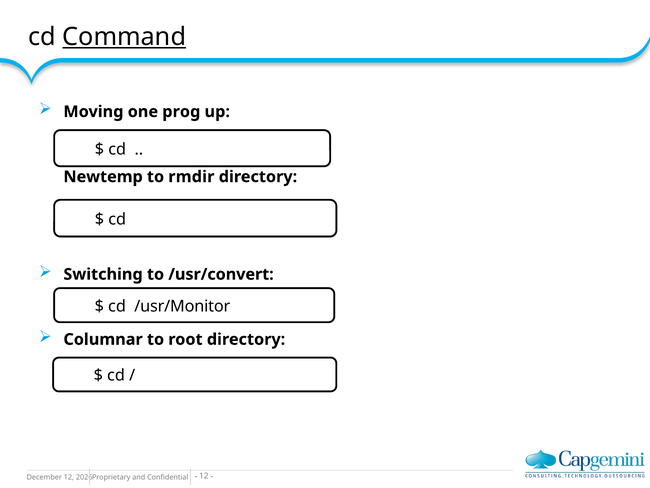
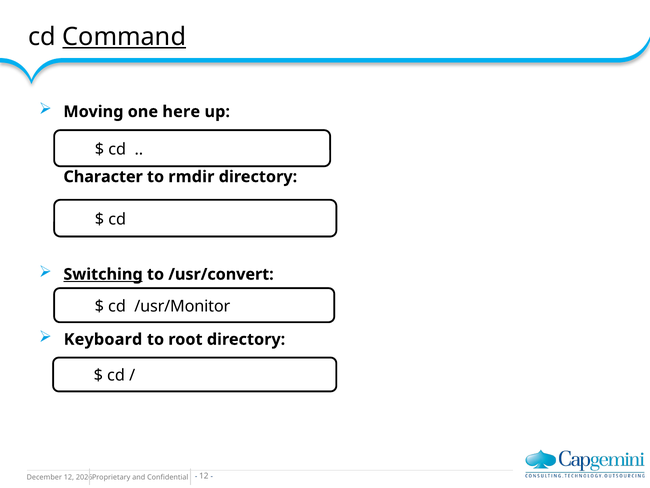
prog: prog -> here
Newtemp: Newtemp -> Character
Switching underline: none -> present
Columnar: Columnar -> Keyboard
